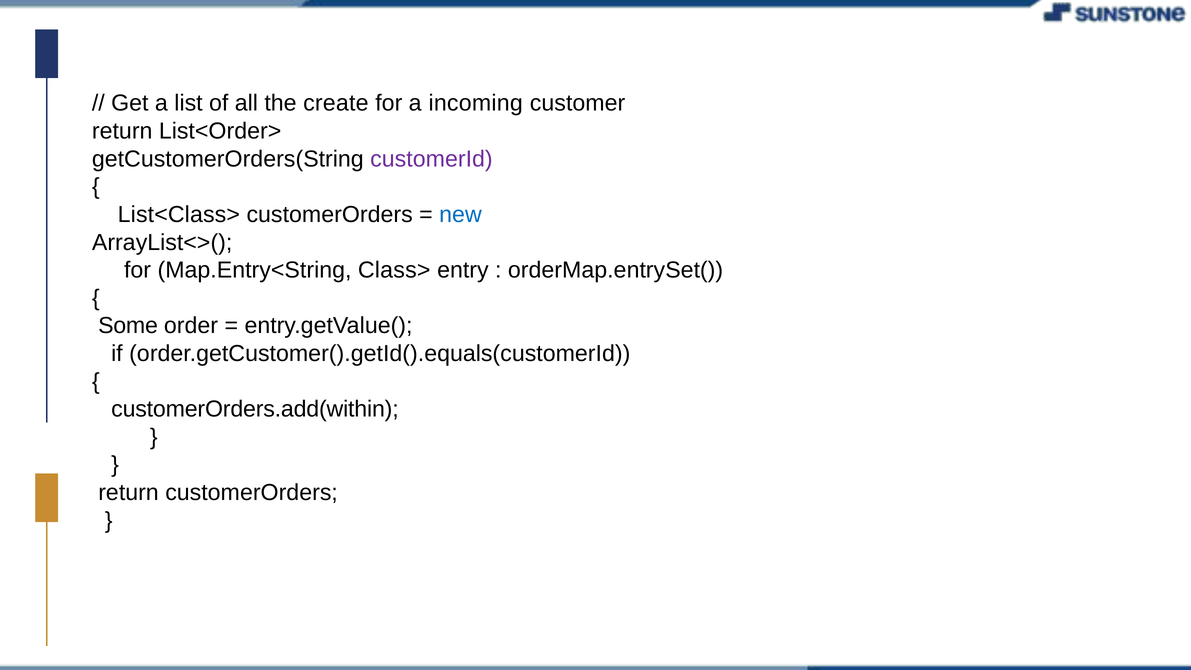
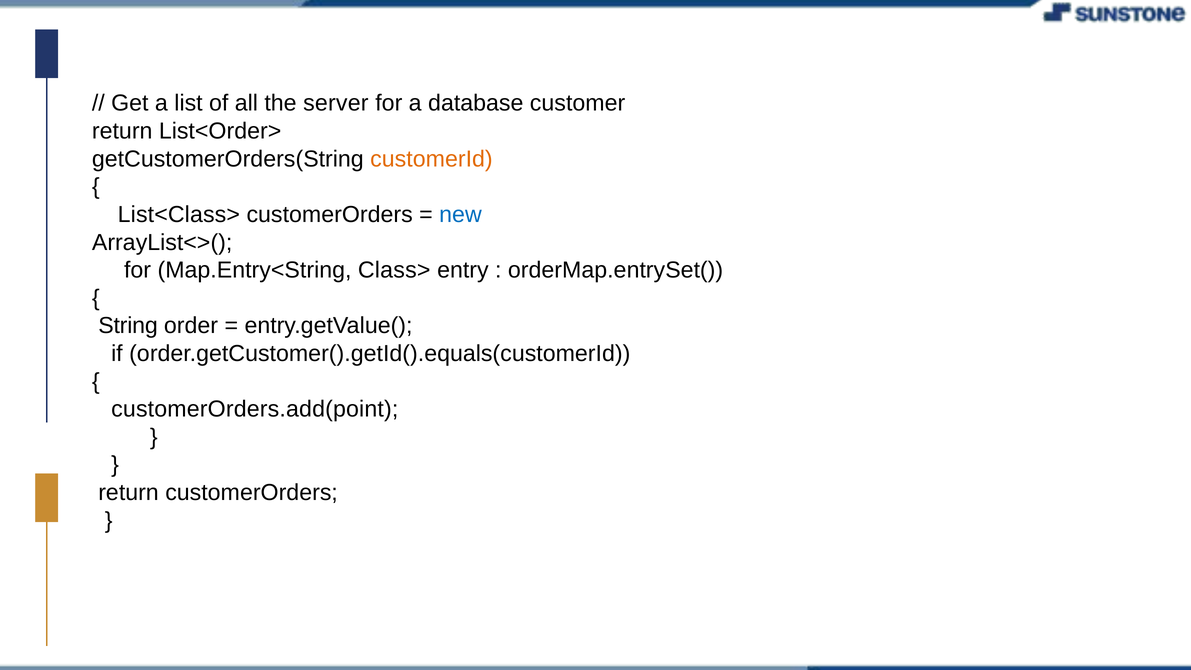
create: create -> server
incoming: incoming -> database
customerId colour: purple -> orange
Some: Some -> String
customerOrders.add(within: customerOrders.add(within -> customerOrders.add(point
